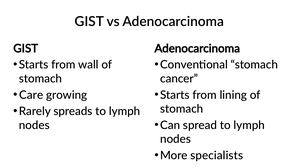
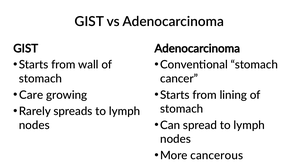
specialists: specialists -> cancerous
